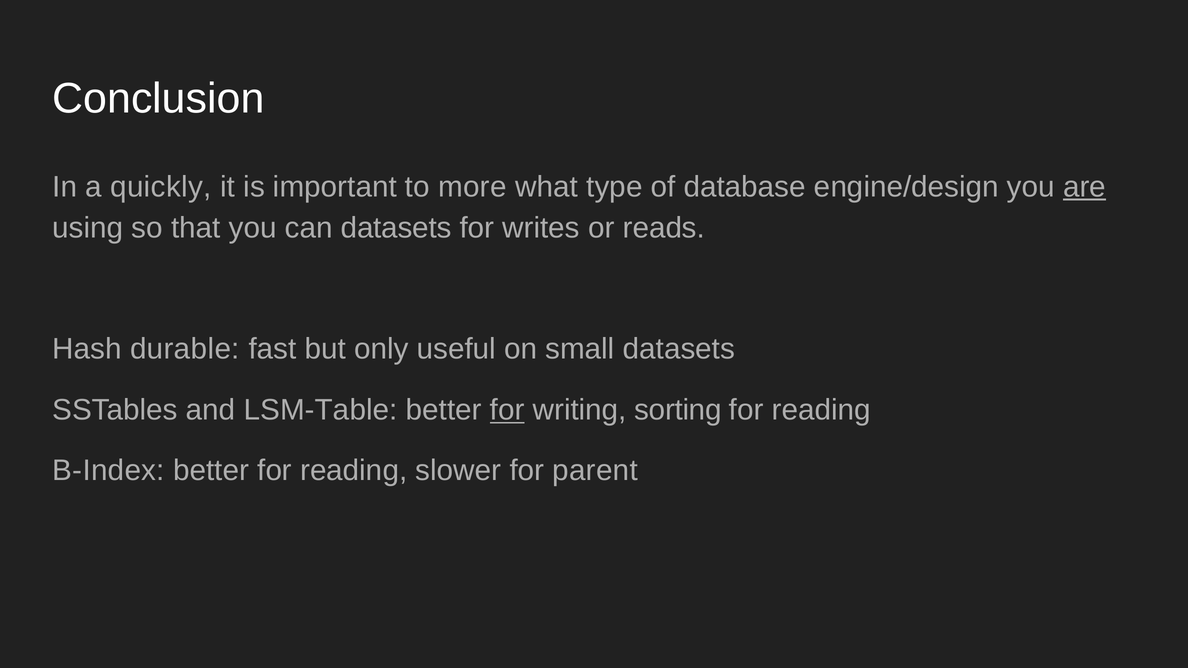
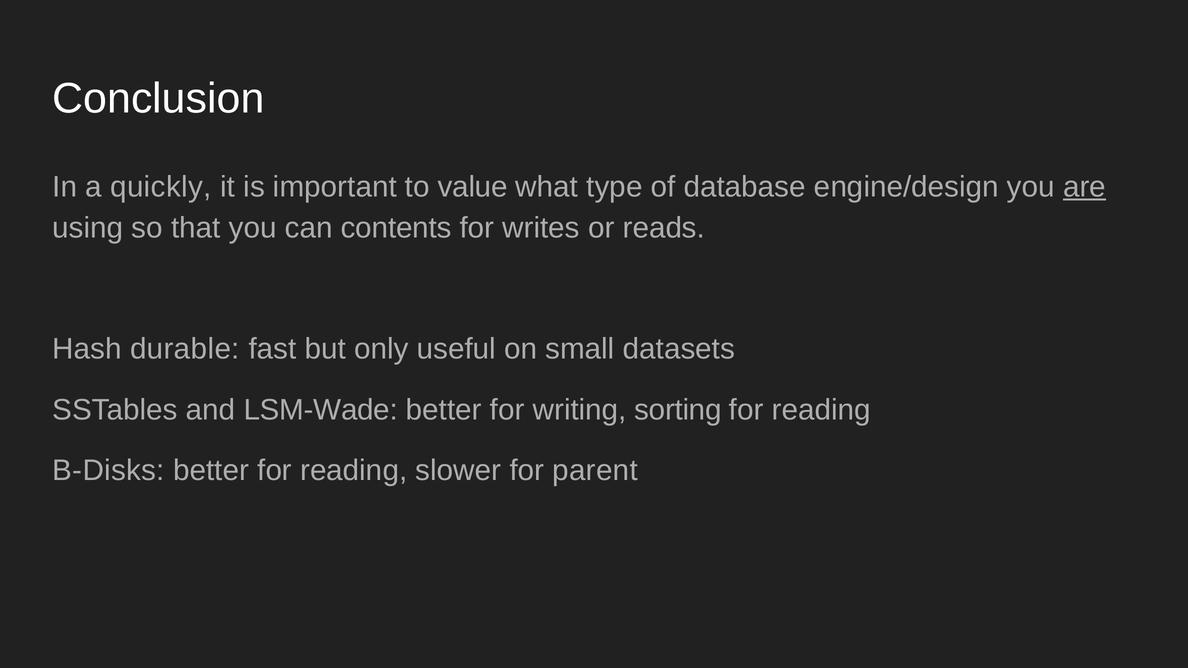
more: more -> value
can datasets: datasets -> contents
LSM-Table: LSM-Table -> LSM-Wade
for at (507, 410) underline: present -> none
B-Index: B-Index -> B-Disks
